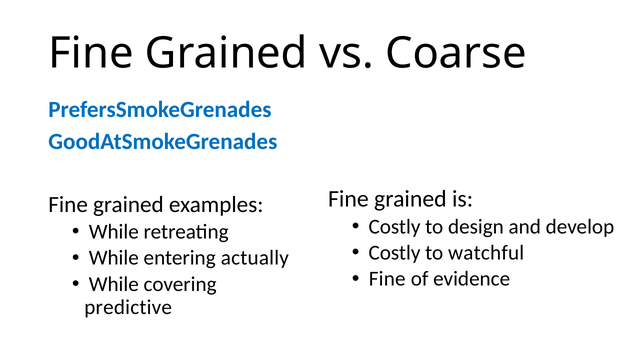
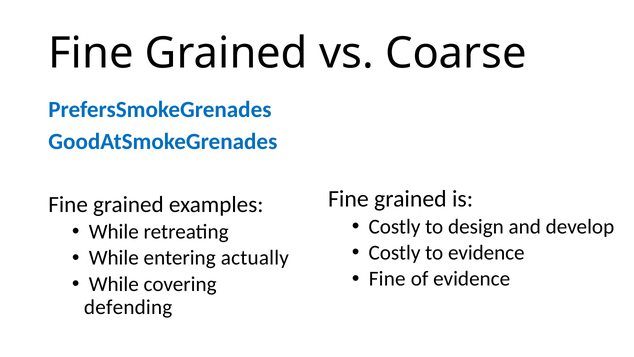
to watchful: watchful -> evidence
predictive: predictive -> defending
